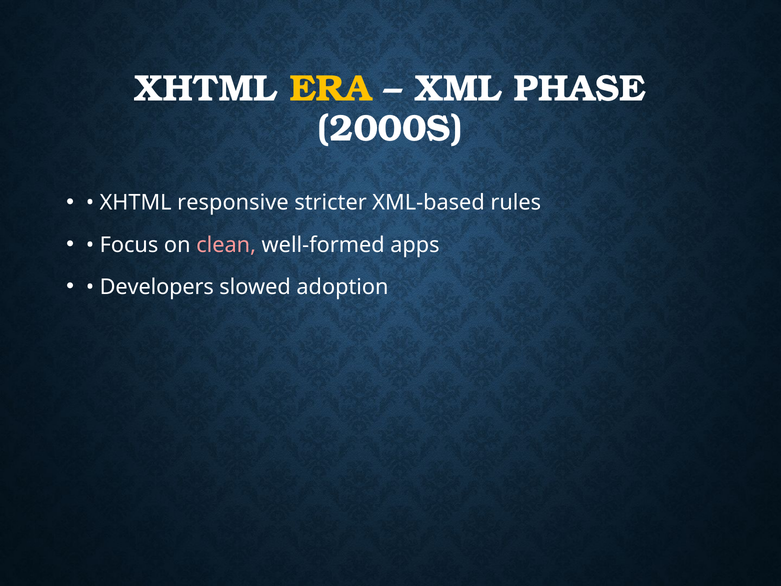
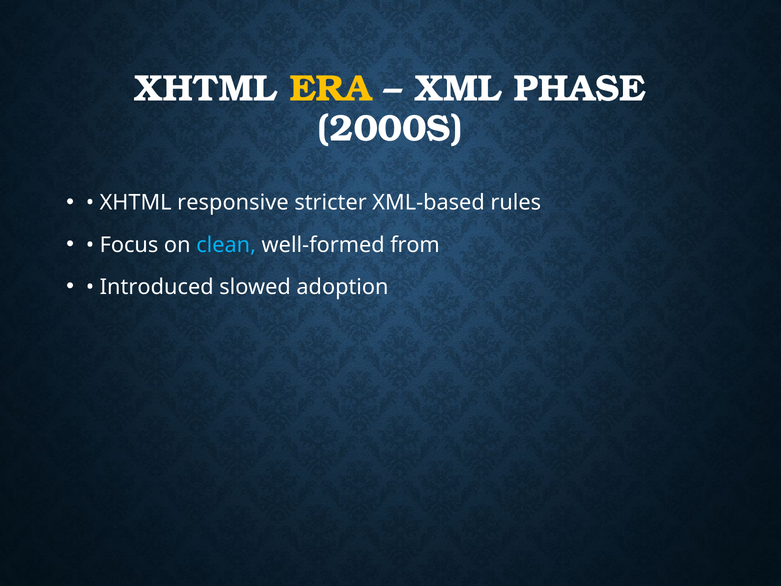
clean colour: pink -> light blue
apps: apps -> from
Developers: Developers -> Introduced
